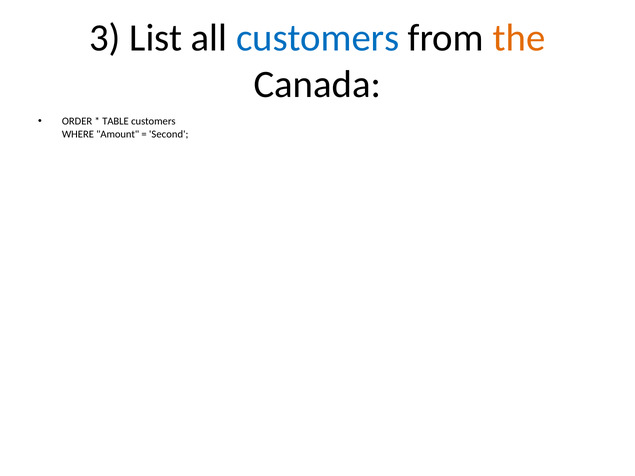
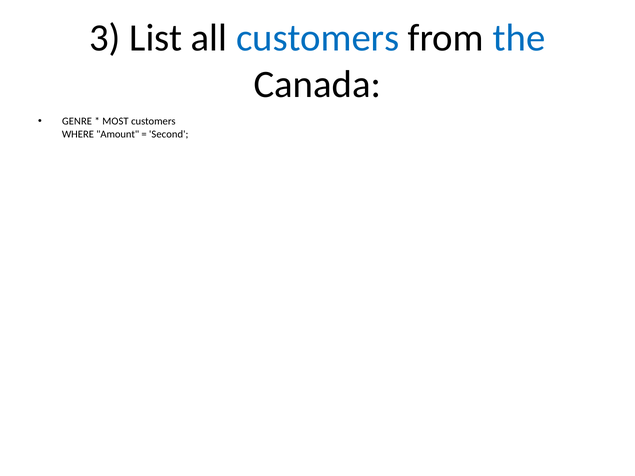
the colour: orange -> blue
ORDER: ORDER -> GENRE
TABLE: TABLE -> MOST
